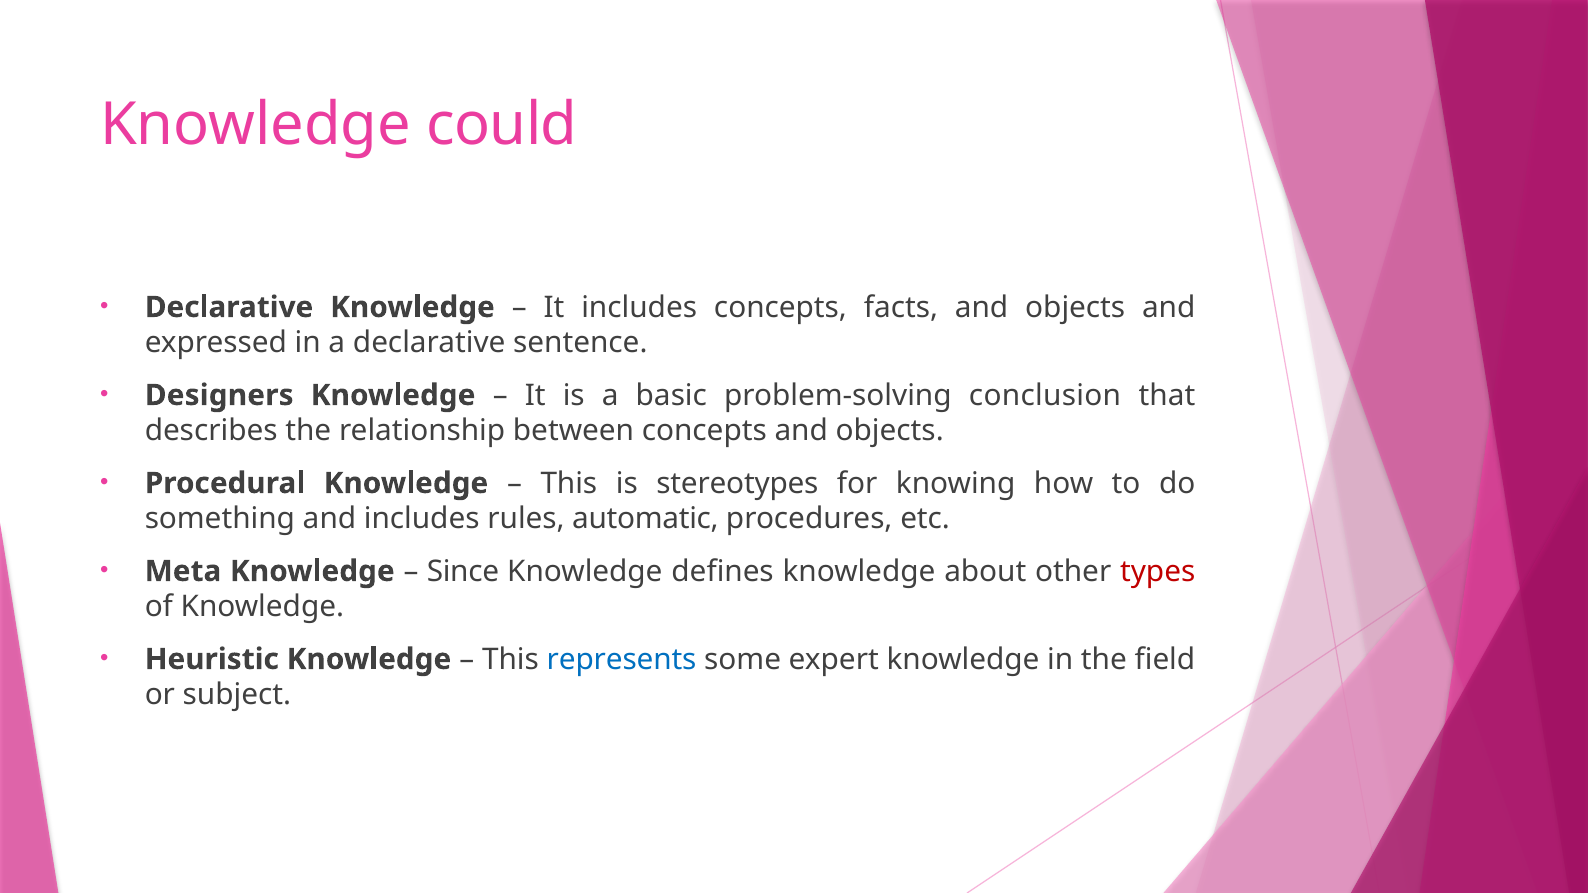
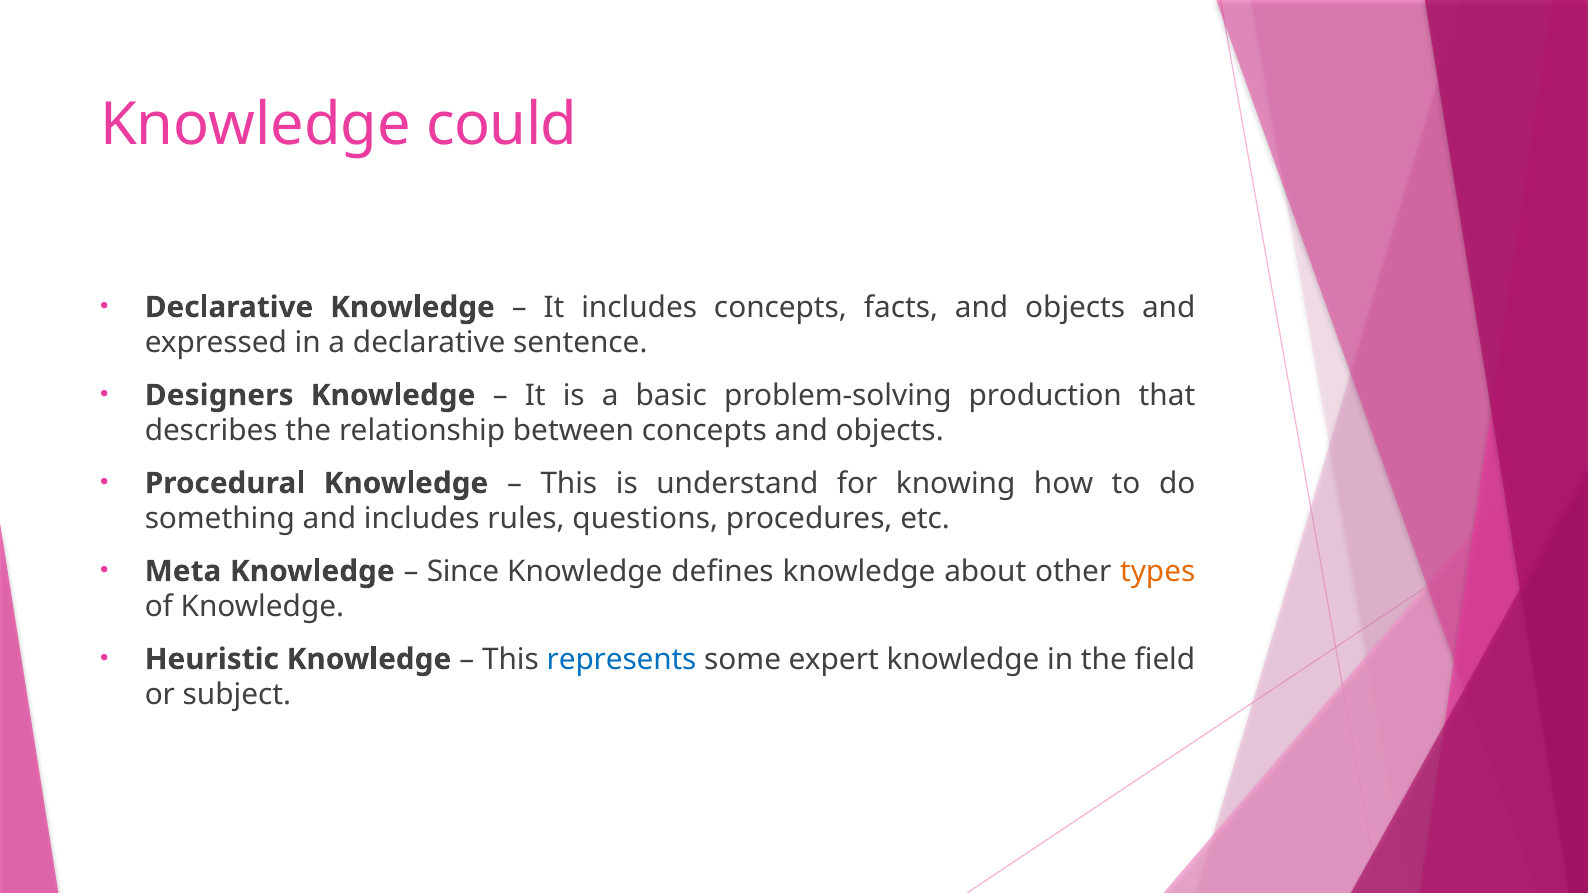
conclusion: conclusion -> production
stereotypes: stereotypes -> understand
automatic: automatic -> questions
types colour: red -> orange
